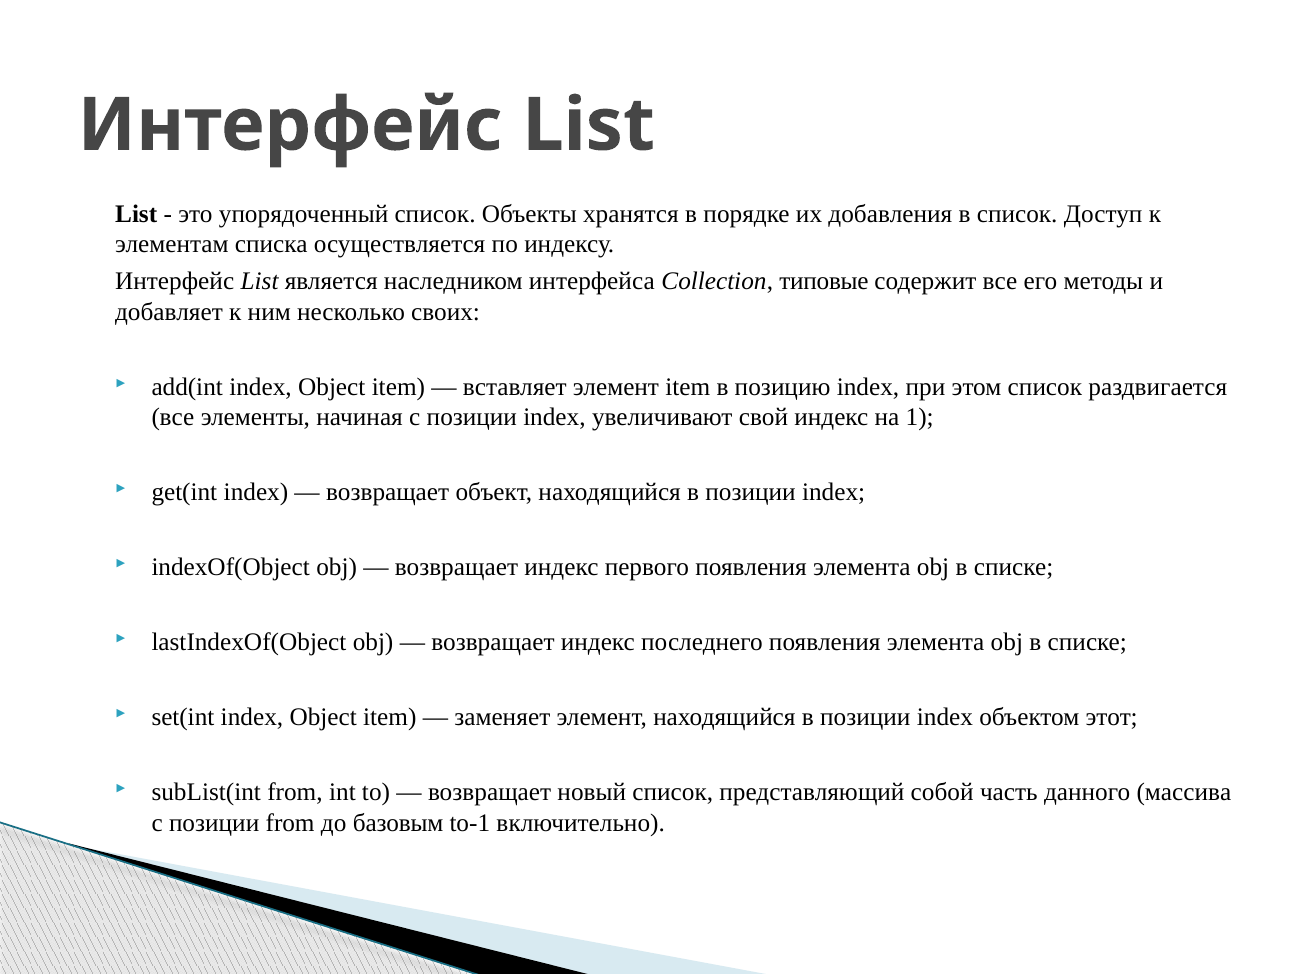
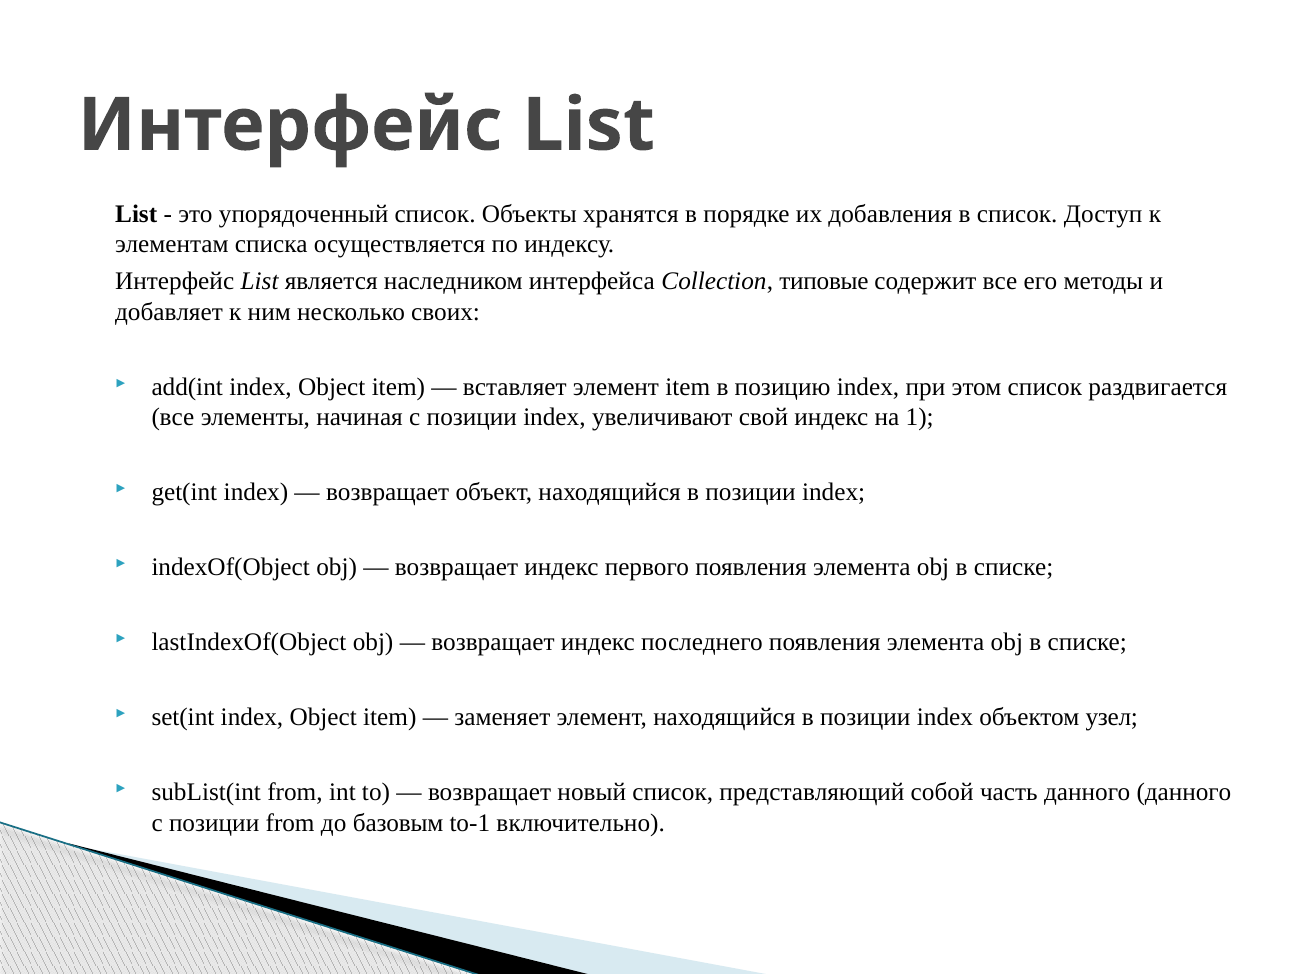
этот: этот -> узел
данного массива: массива -> данного
